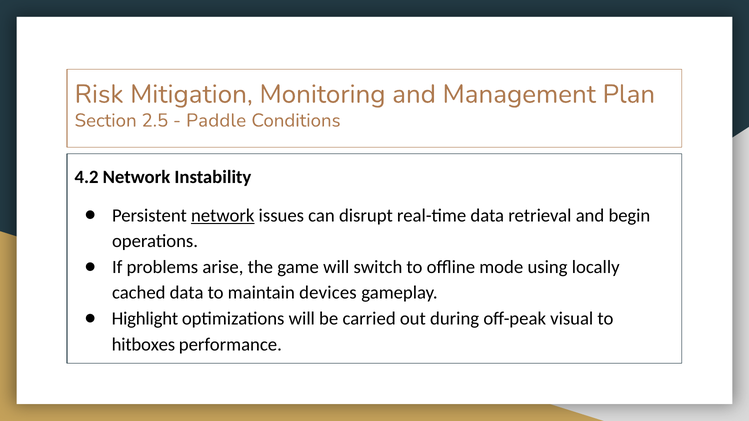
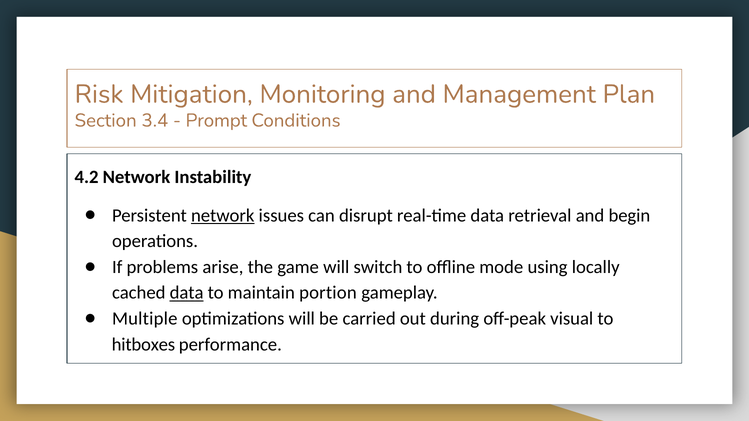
2.5: 2.5 -> 3.4
Paddle: Paddle -> Prompt
data at (187, 293) underline: none -> present
devices: devices -> portion
Highlight: Highlight -> Multiple
